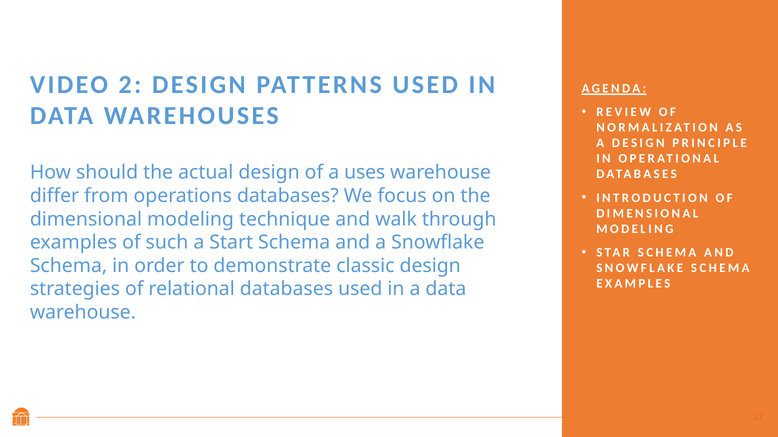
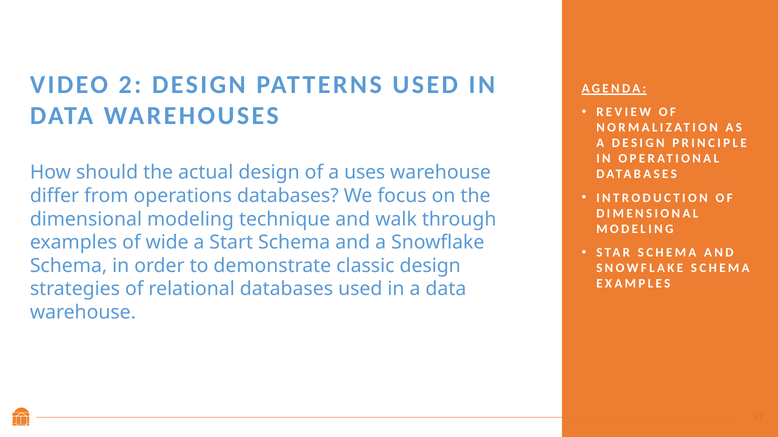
such: such -> wide
